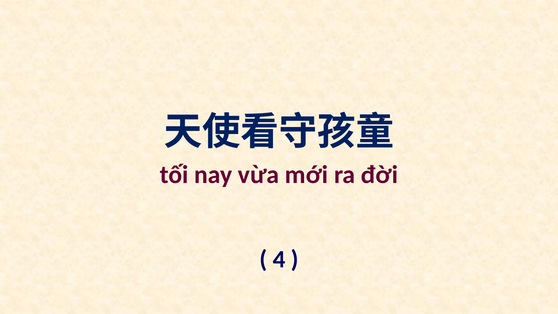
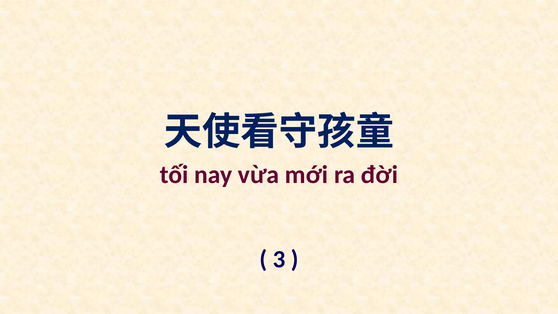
4: 4 -> 3
